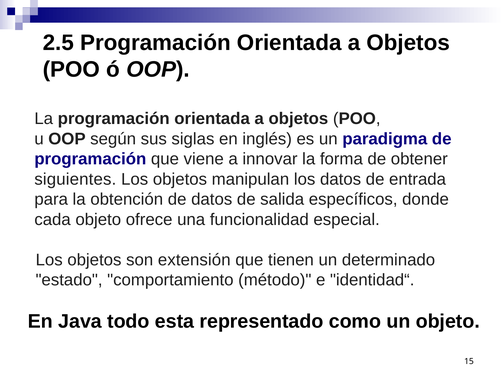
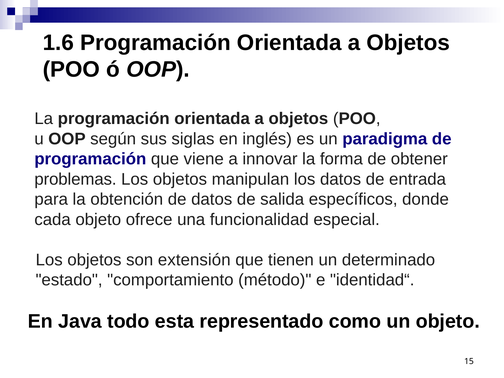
2.5: 2.5 -> 1.6
siguientes: siguientes -> problemas
